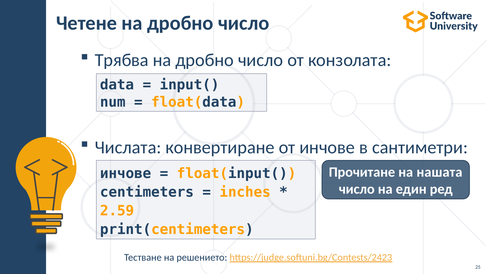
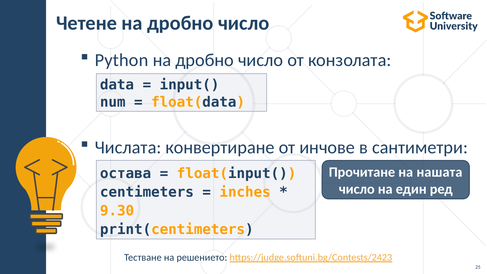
Трябва: Трябва -> Python
инчове at (126, 173): инчове -> остава
2.59: 2.59 -> 9.30
